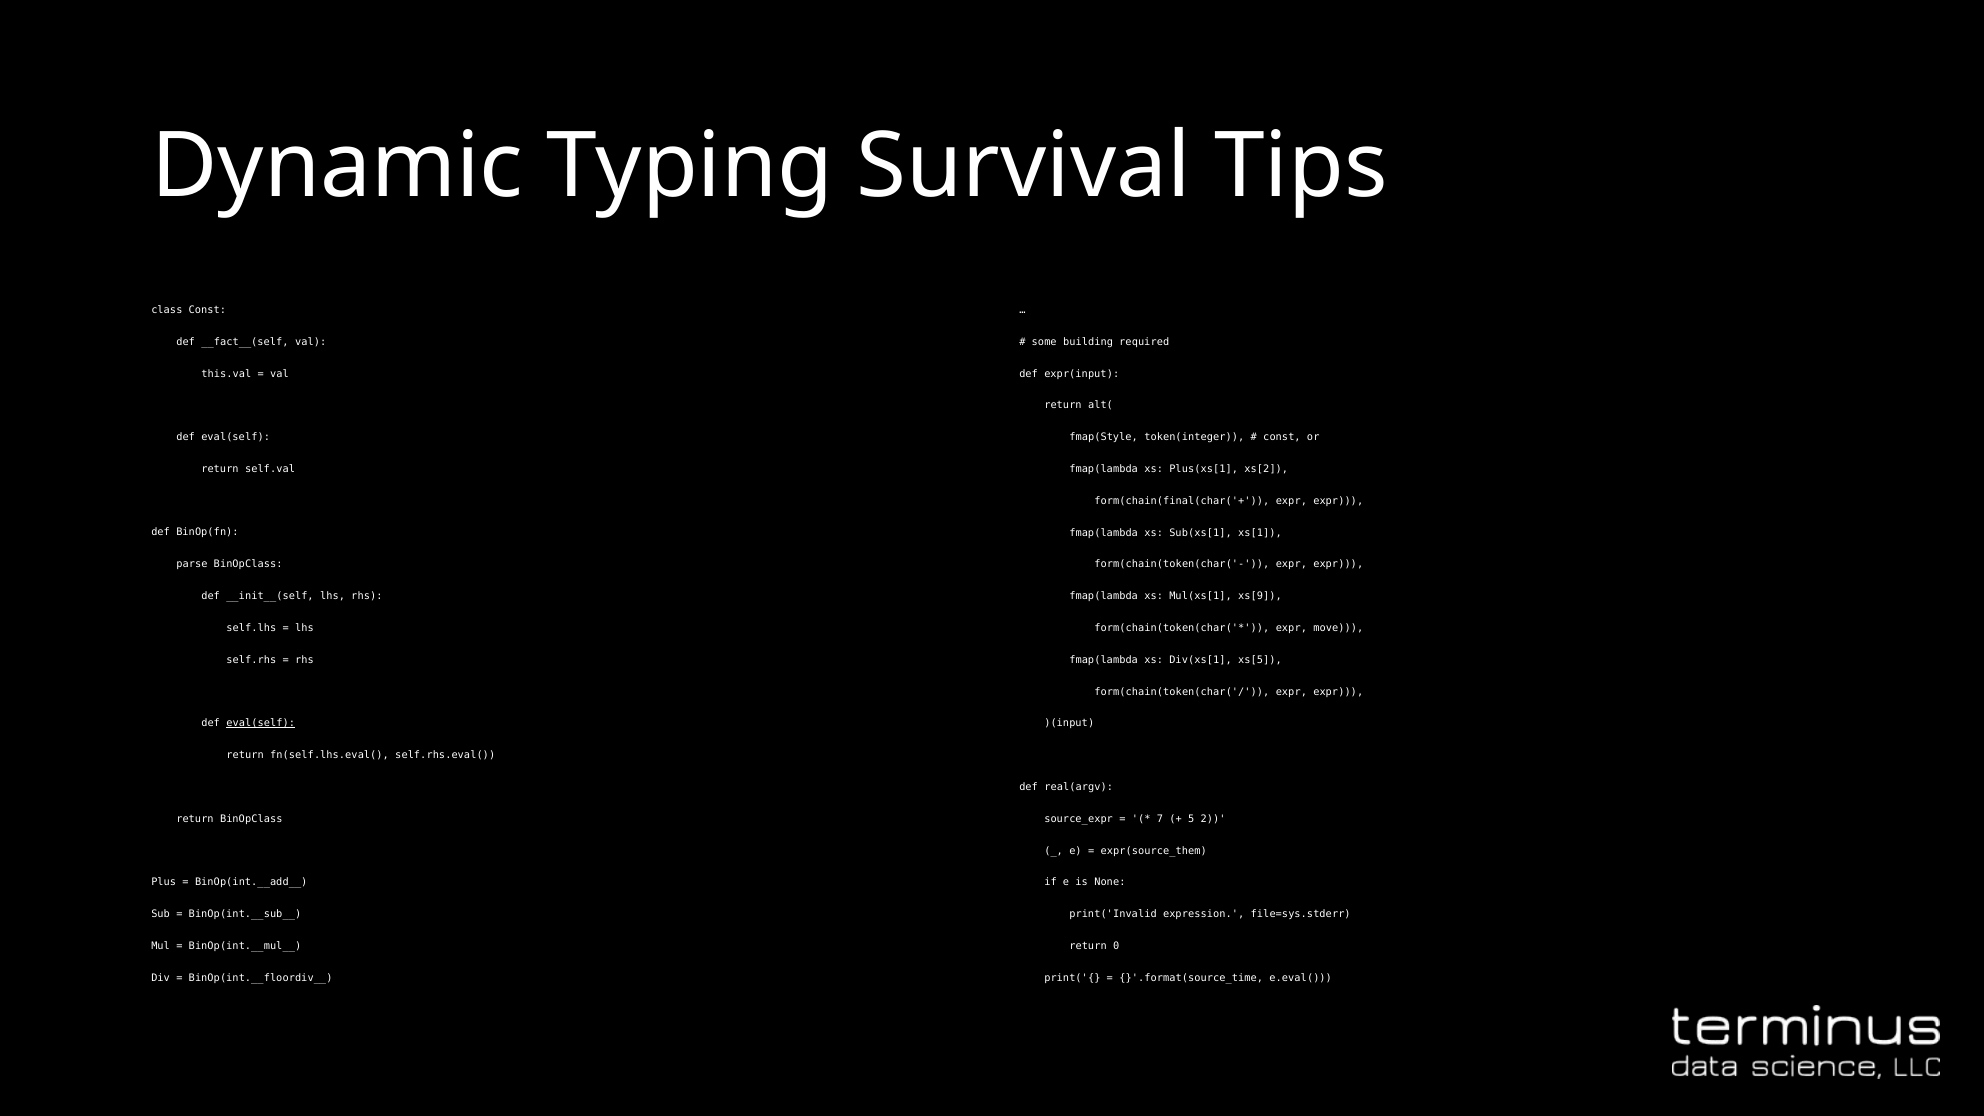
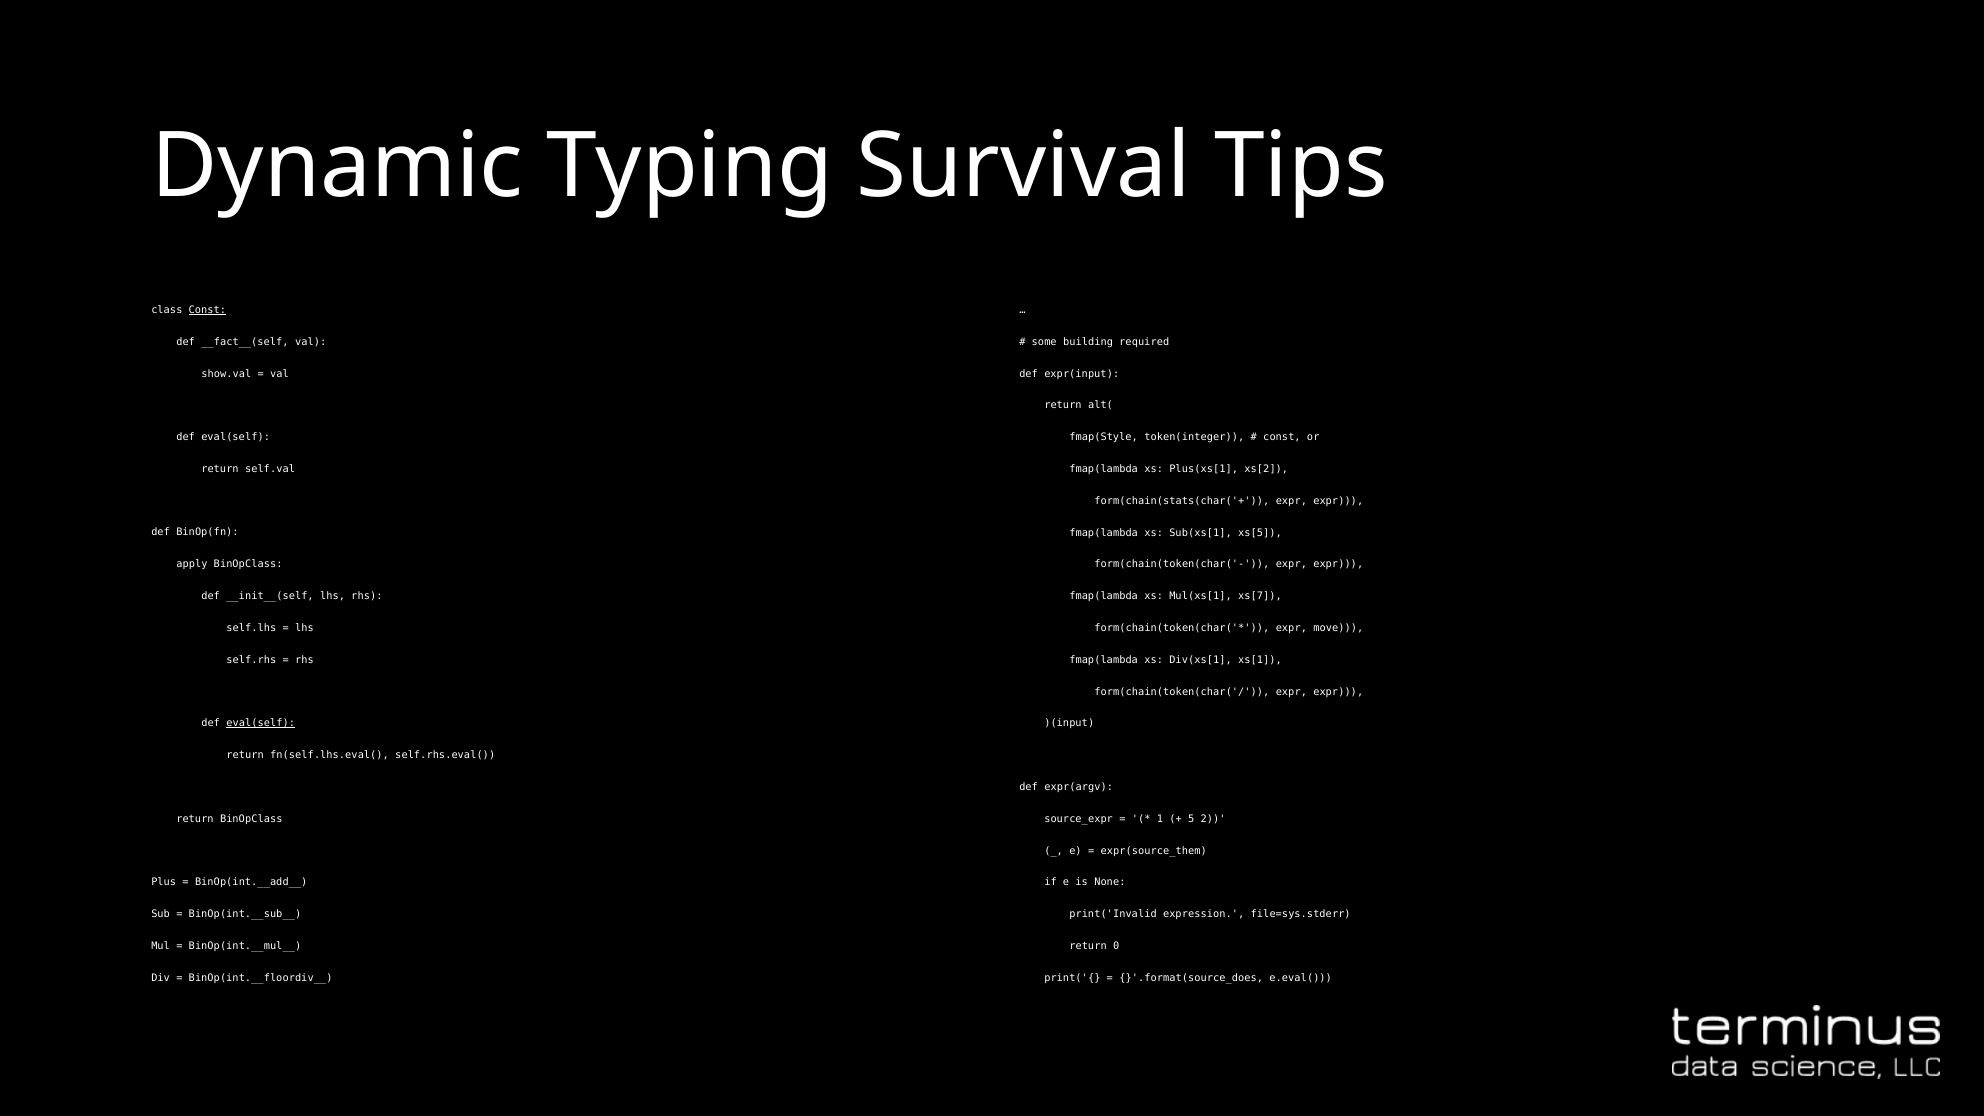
Const at (207, 310) underline: none -> present
this.val: this.val -> show.val
form(chain(final(char('+: form(chain(final(char('+ -> form(chain(stats(char('+
xs[1: xs[1 -> xs[5
parse: parse -> apply
xs[9: xs[9 -> xs[7
xs[5: xs[5 -> xs[1
real(argv: real(argv -> expr(argv
7: 7 -> 1
}'.format(source_time: }'.format(source_time -> }'.format(source_does
